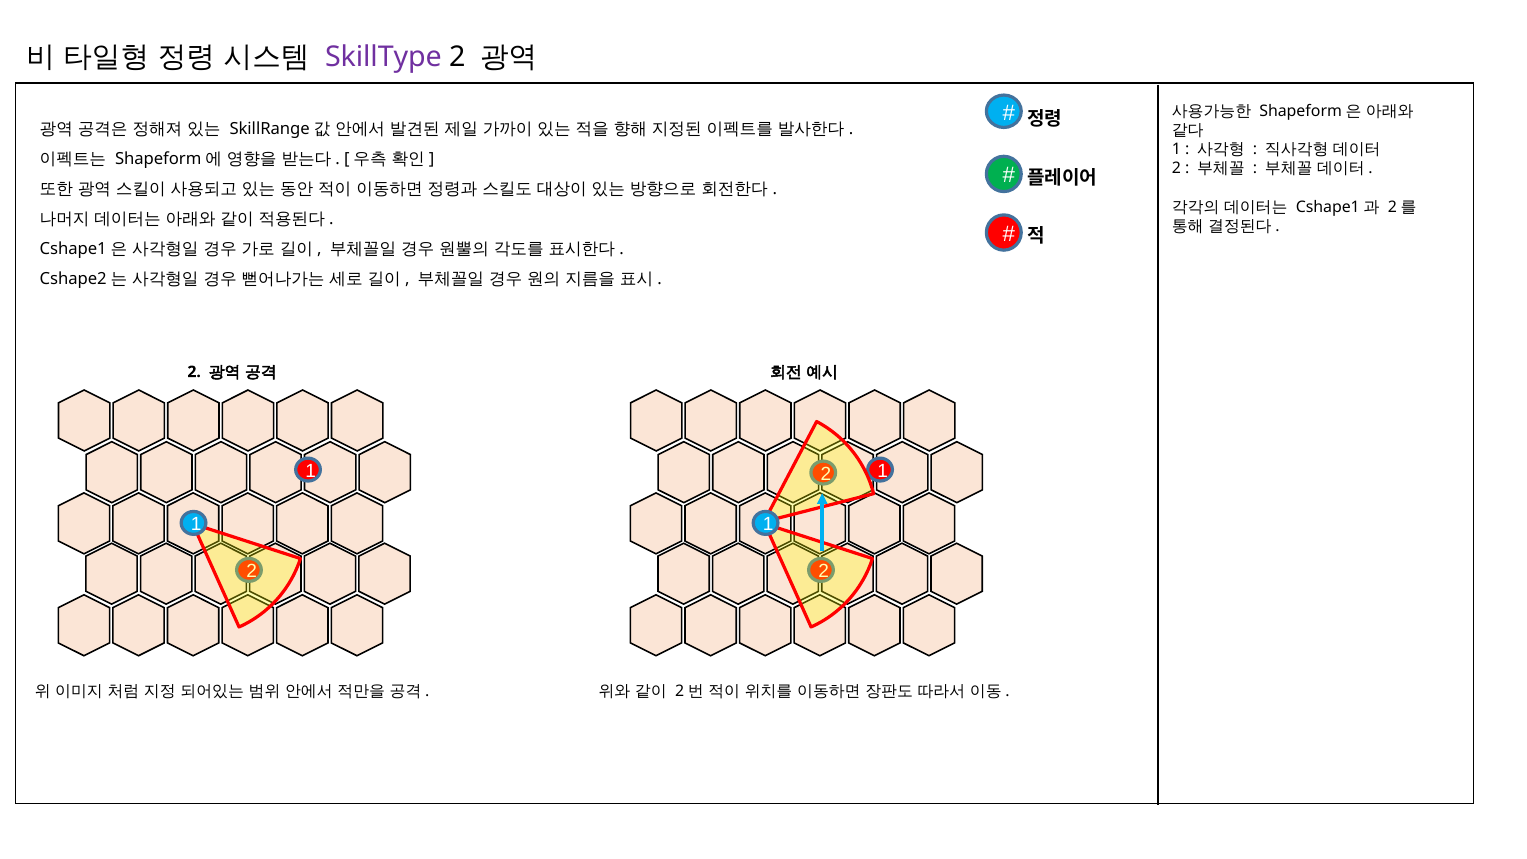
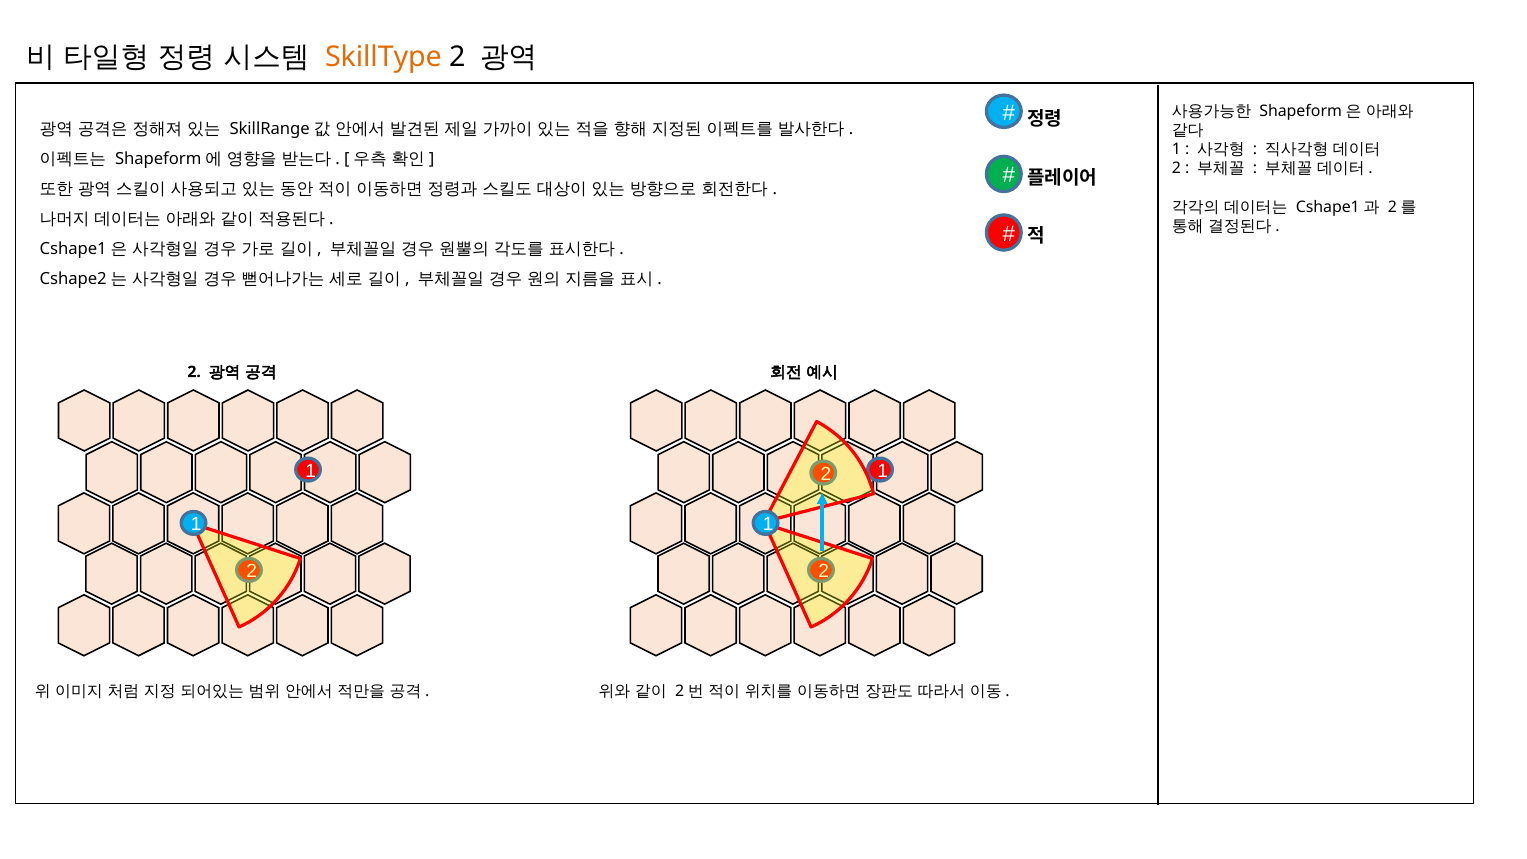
SkillType colour: purple -> orange
